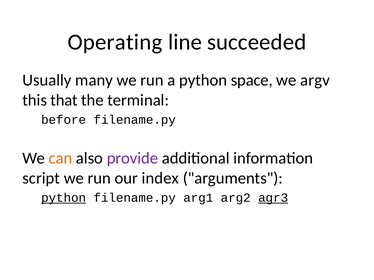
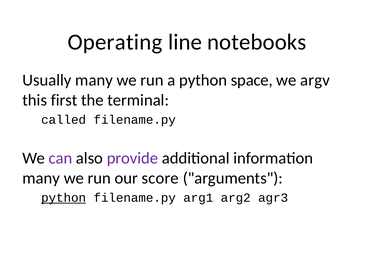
succeeded: succeeded -> notebooks
that: that -> first
before: before -> called
can colour: orange -> purple
script at (41, 178): script -> many
index: index -> score
agr3 underline: present -> none
